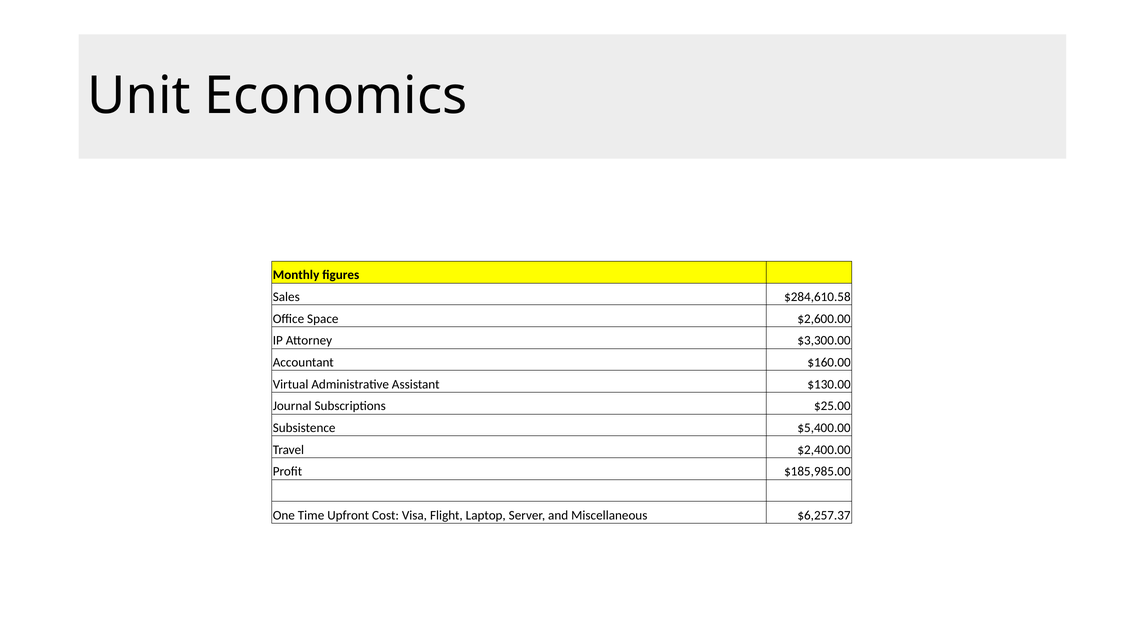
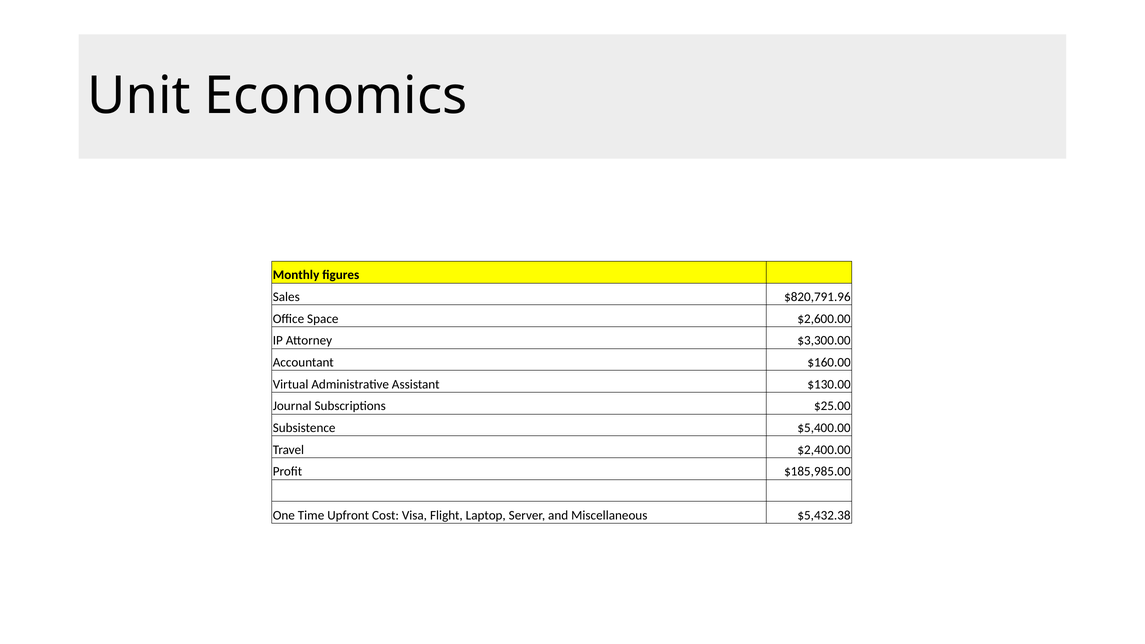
$284,610.58: $284,610.58 -> $820,791.96
$6,257.37: $6,257.37 -> $5,432.38
